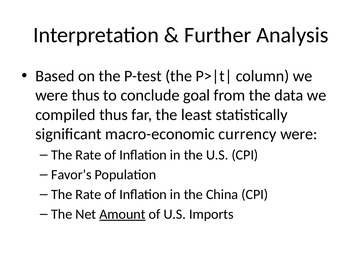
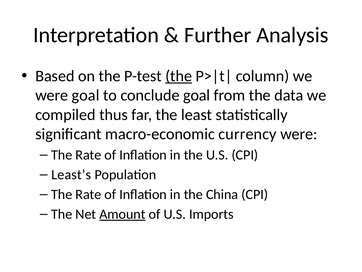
the at (179, 76) underline: none -> present
were thus: thus -> goal
Favor’s: Favor’s -> Least’s
